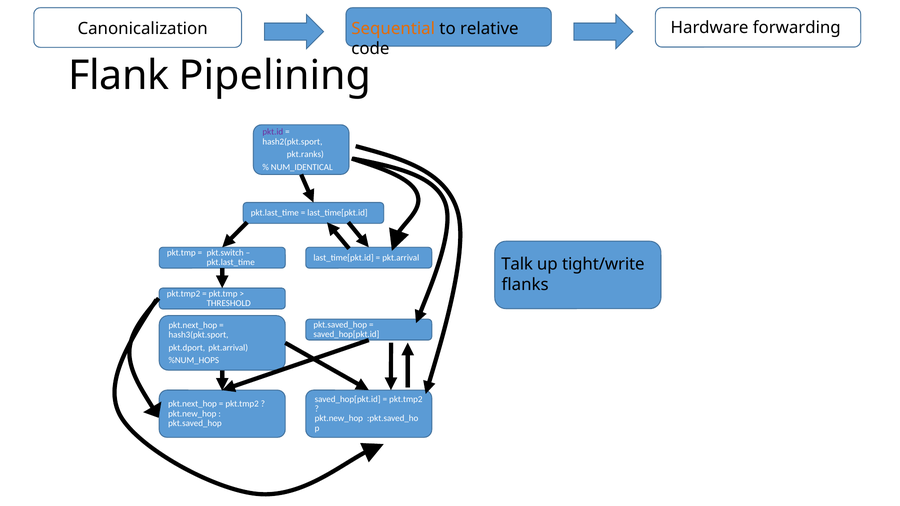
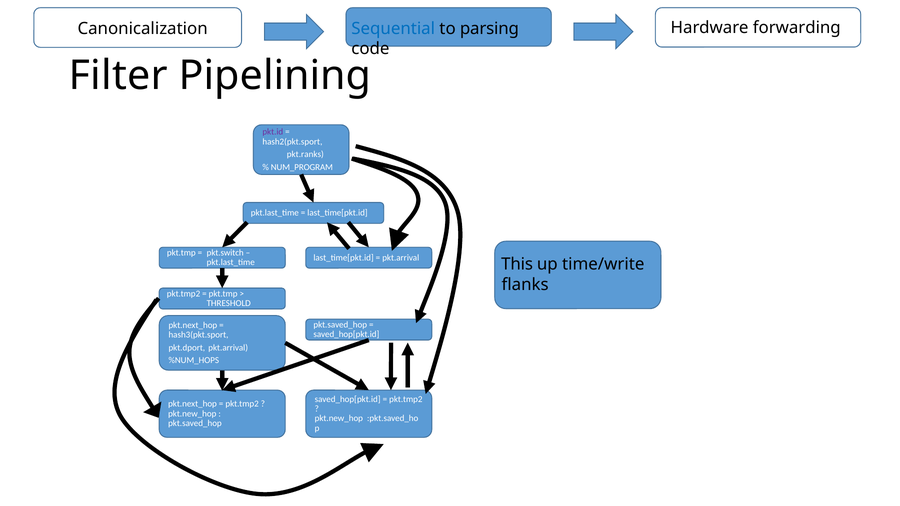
Sequential colour: orange -> blue
relative: relative -> parsing
Flank: Flank -> Filter
NUM_IDENTICAL: NUM_IDENTICAL -> NUM_PROGRAM
Talk: Talk -> This
tight/write: tight/write -> time/write
